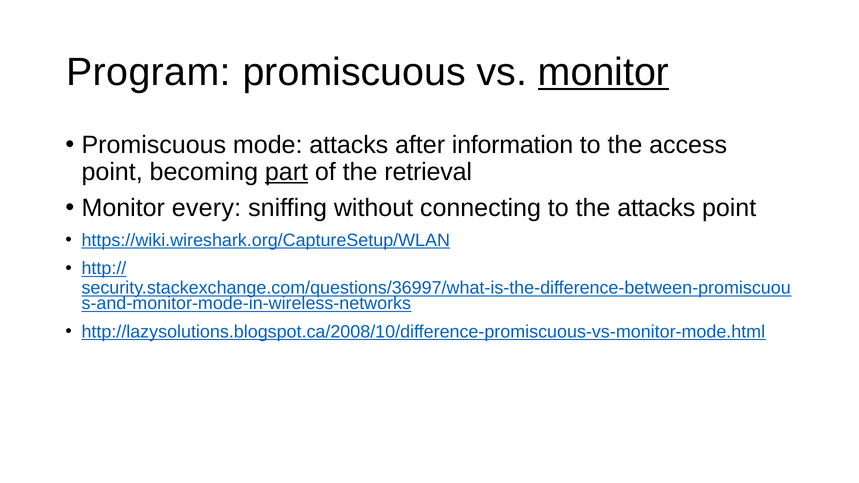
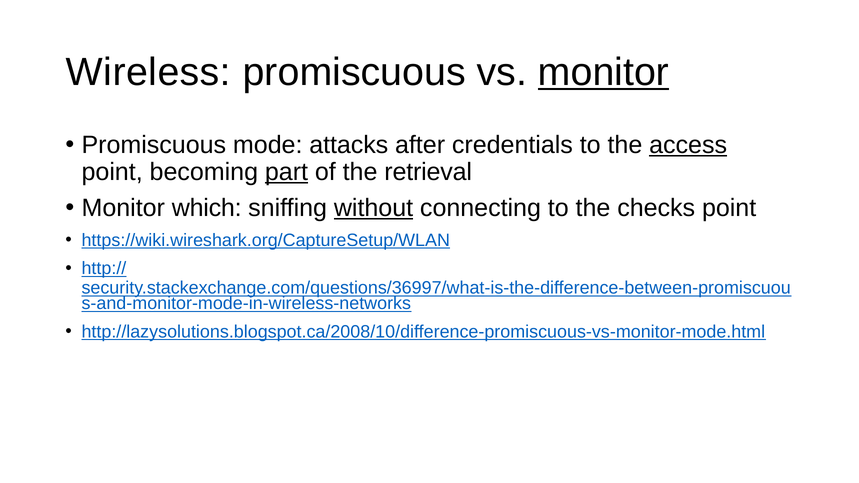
Program: Program -> Wireless
information: information -> credentials
access underline: none -> present
every: every -> which
without underline: none -> present
the attacks: attacks -> checks
